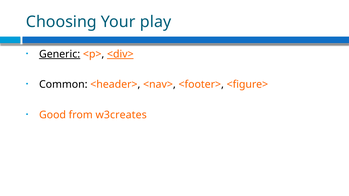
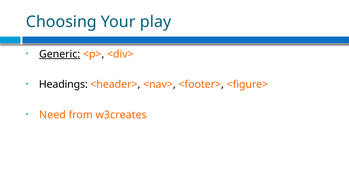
<div> underline: present -> none
Common: Common -> Headings
Good: Good -> Need
